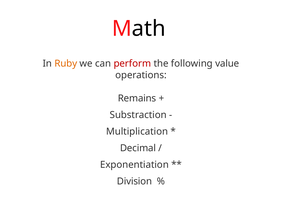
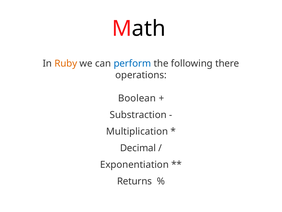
perform colour: red -> blue
value: value -> there
Remains: Remains -> Boolean
Division: Division -> Returns
